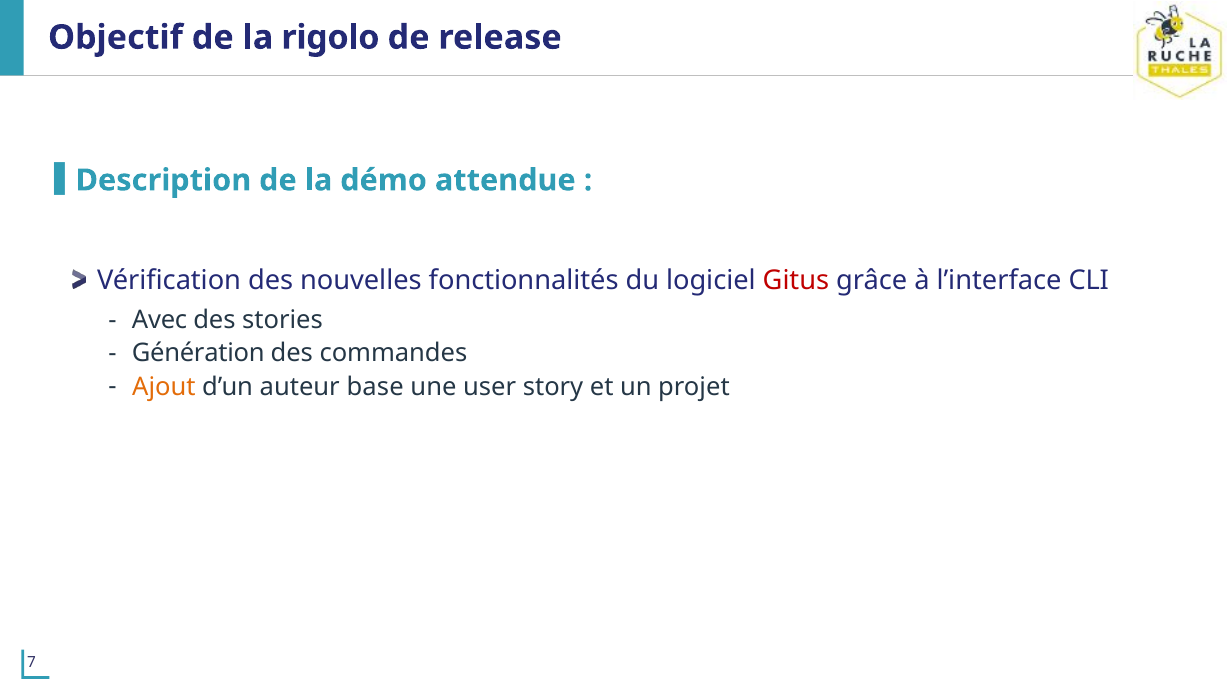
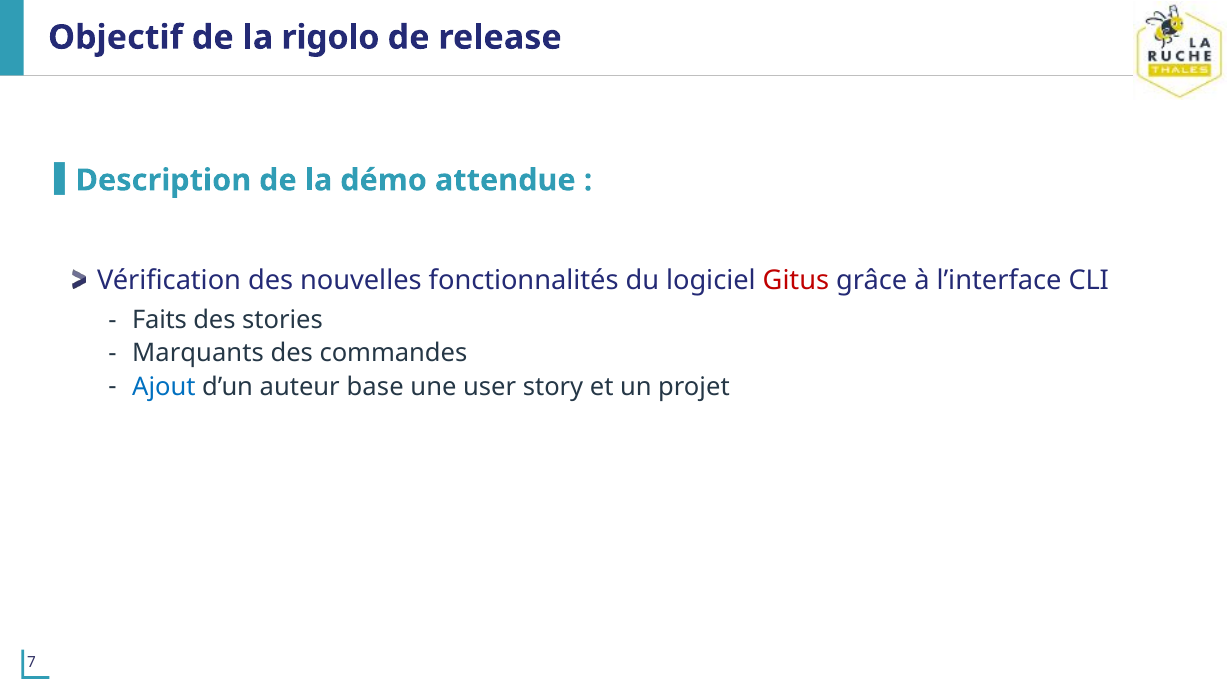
Avec: Avec -> Faits
Génération: Génération -> Marquants
Ajout colour: orange -> blue
